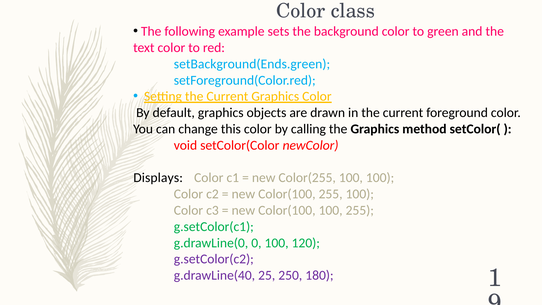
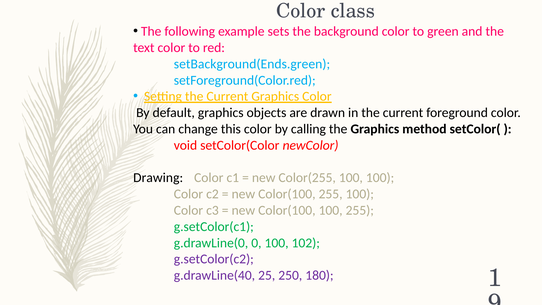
Displays: Displays -> Drawing
120: 120 -> 102
